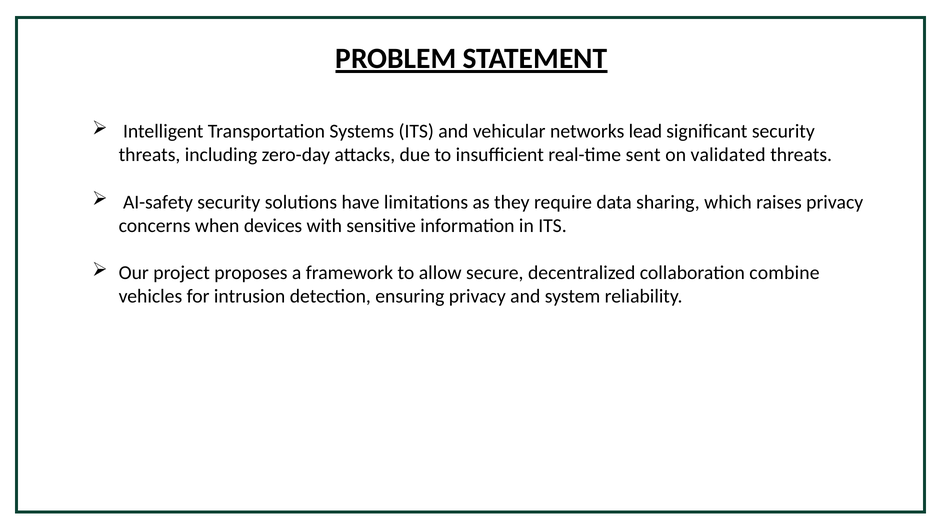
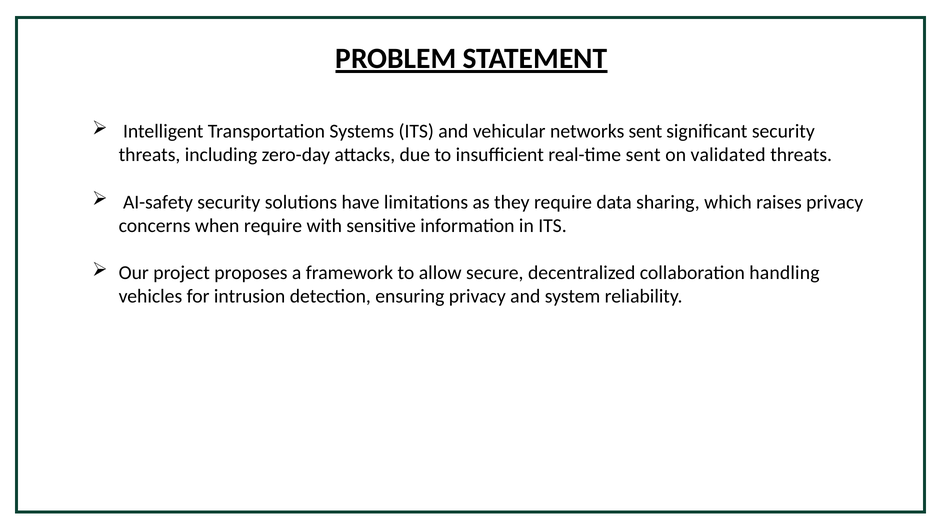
networks lead: lead -> sent
when devices: devices -> require
combine: combine -> handling
